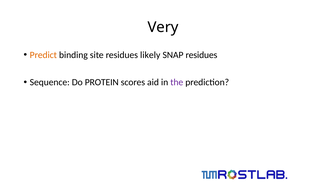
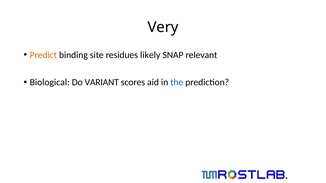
SNAP residues: residues -> relevant
Sequence: Sequence -> Biological
PROTEIN: PROTEIN -> VARIANT
the colour: purple -> blue
